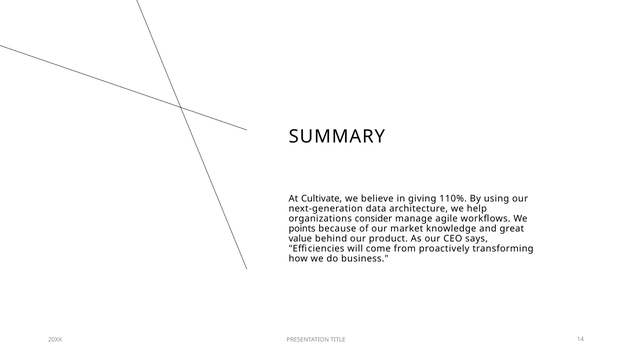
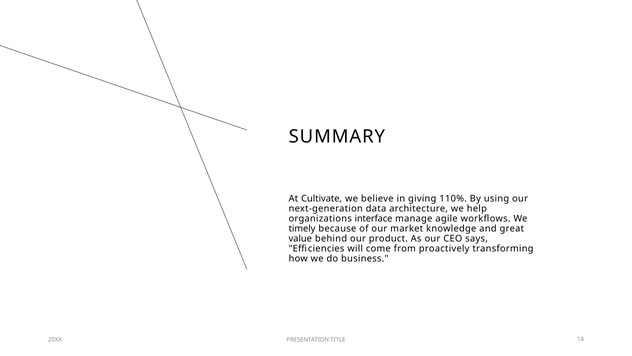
consider: consider -> interface
points: points -> timely
